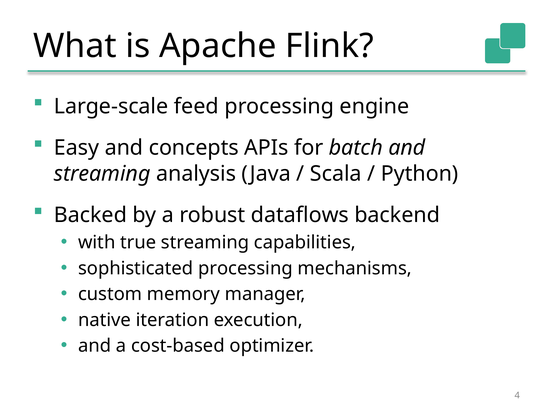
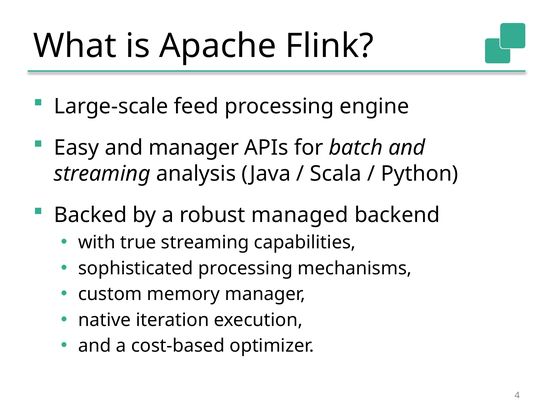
and concepts: concepts -> manager
dataflows: dataflows -> managed
